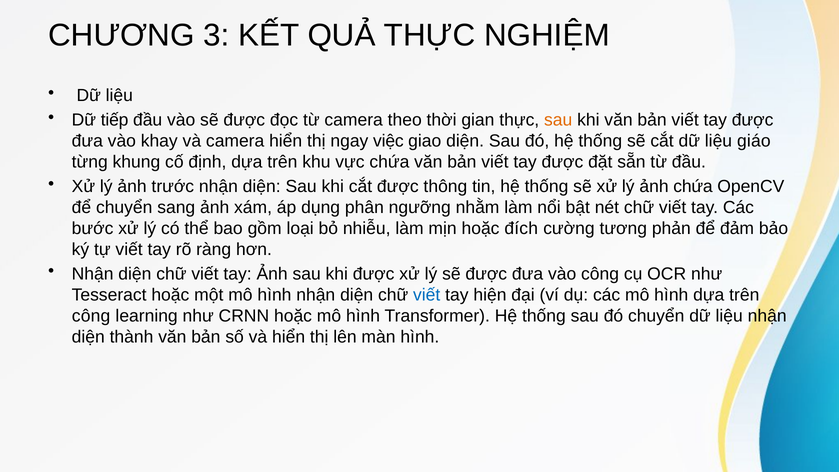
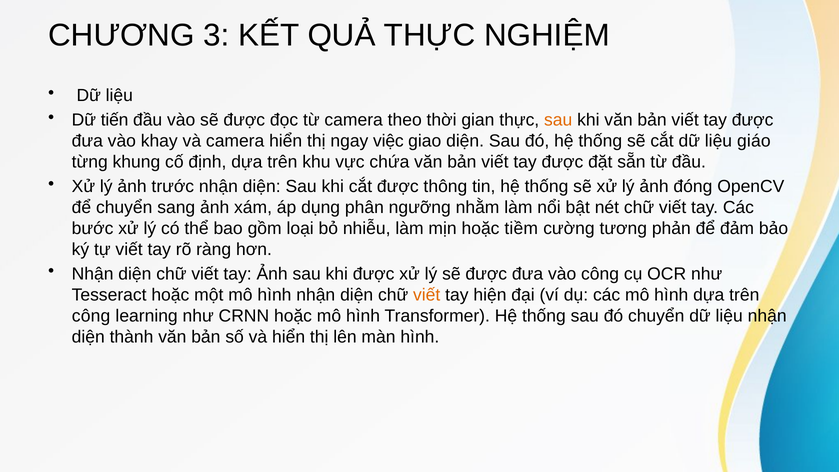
tiếp: tiếp -> tiến
ảnh chứa: chứa -> đóng
đích: đích -> tiềm
viết at (427, 295) colour: blue -> orange
